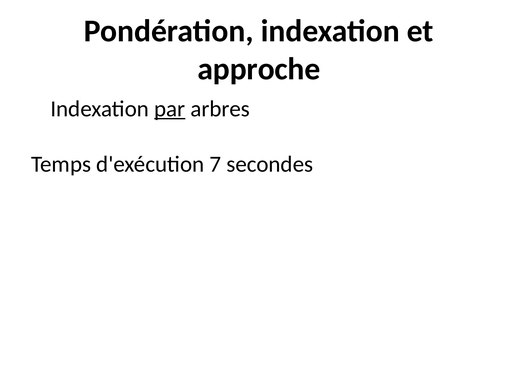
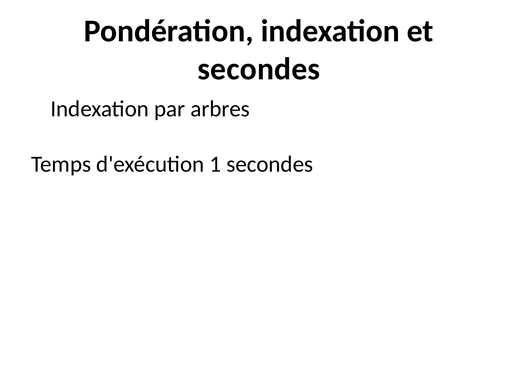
approche at (259, 69): approche -> secondes
par underline: present -> none
7: 7 -> 1
